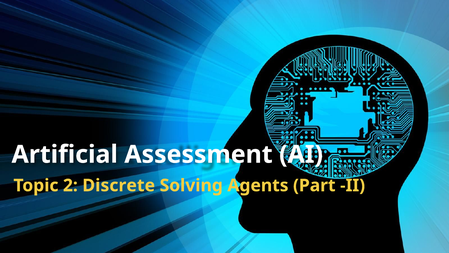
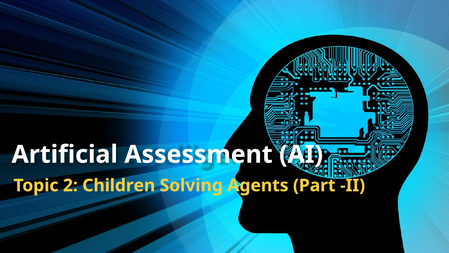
Discrete: Discrete -> Children
